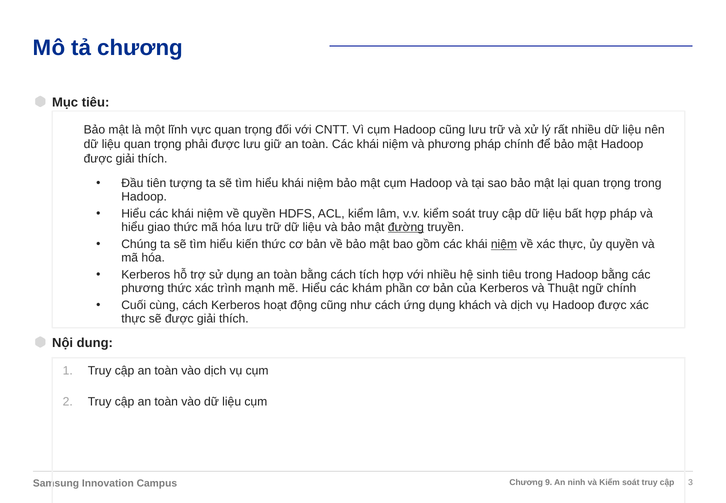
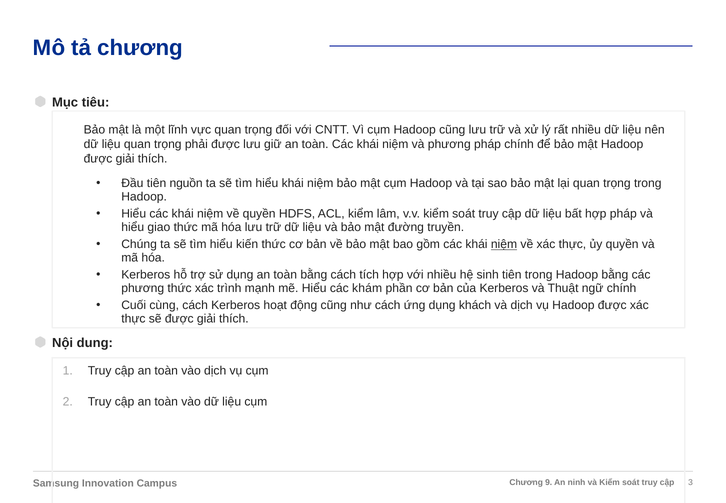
tượng: tượng -> nguồn
đường underline: present -> none
sinh tiêu: tiêu -> tiên
